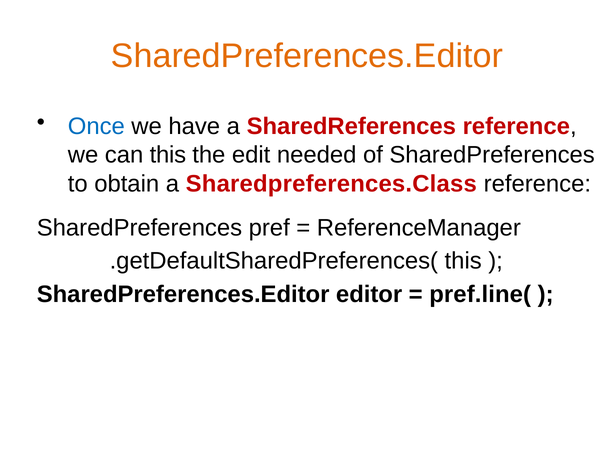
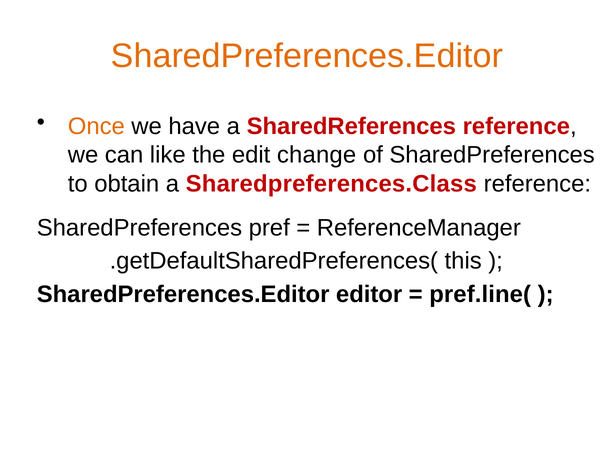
Once colour: blue -> orange
can this: this -> like
needed: needed -> change
